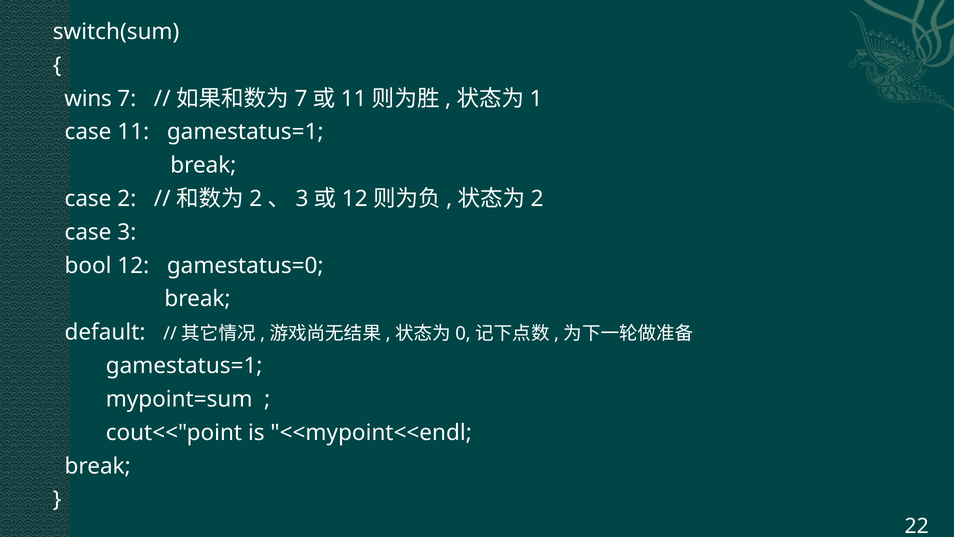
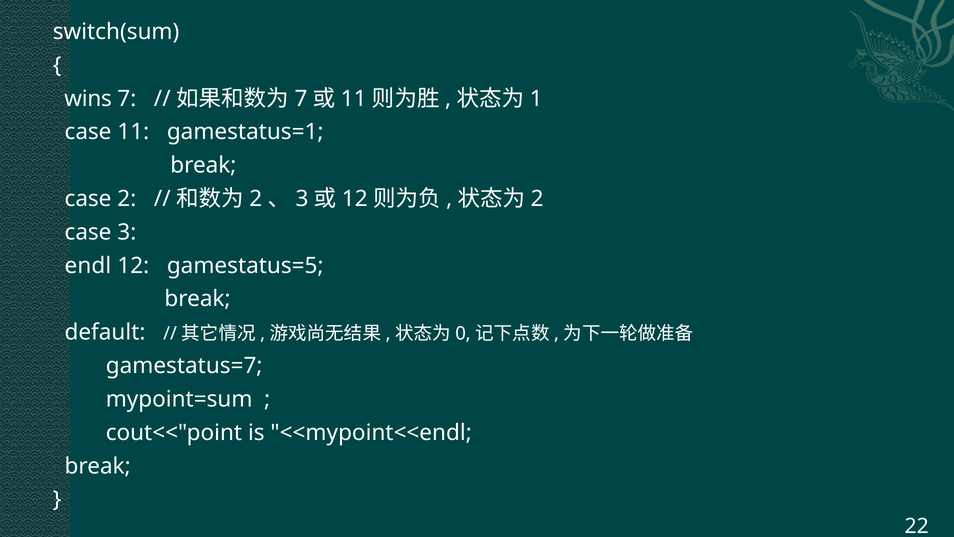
bool: bool -> endl
gamestatus=0: gamestatus=0 -> gamestatus=5
gamestatus=1 at (184, 366): gamestatus=1 -> gamestatus=7
